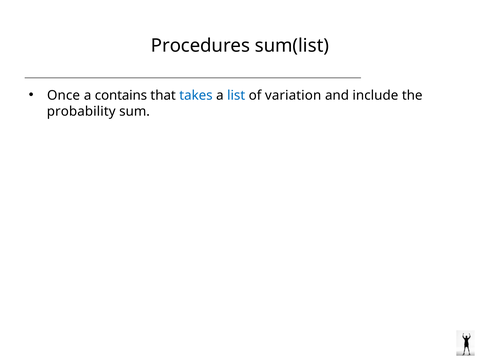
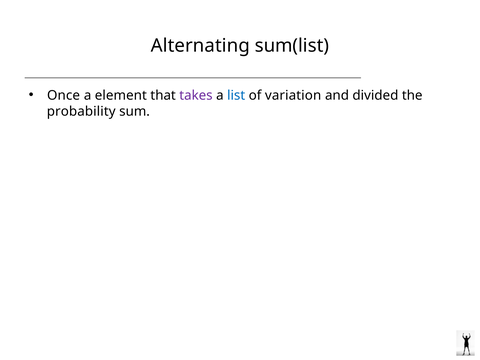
Procedures: Procedures -> Alternating
contains: contains -> element
takes colour: blue -> purple
include: include -> divided
